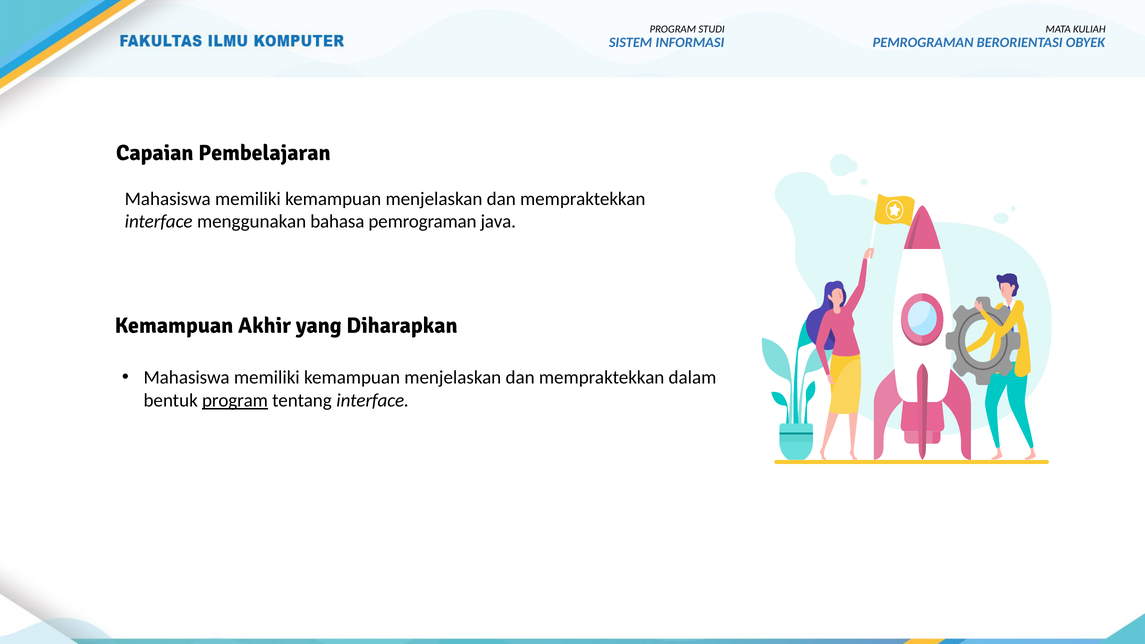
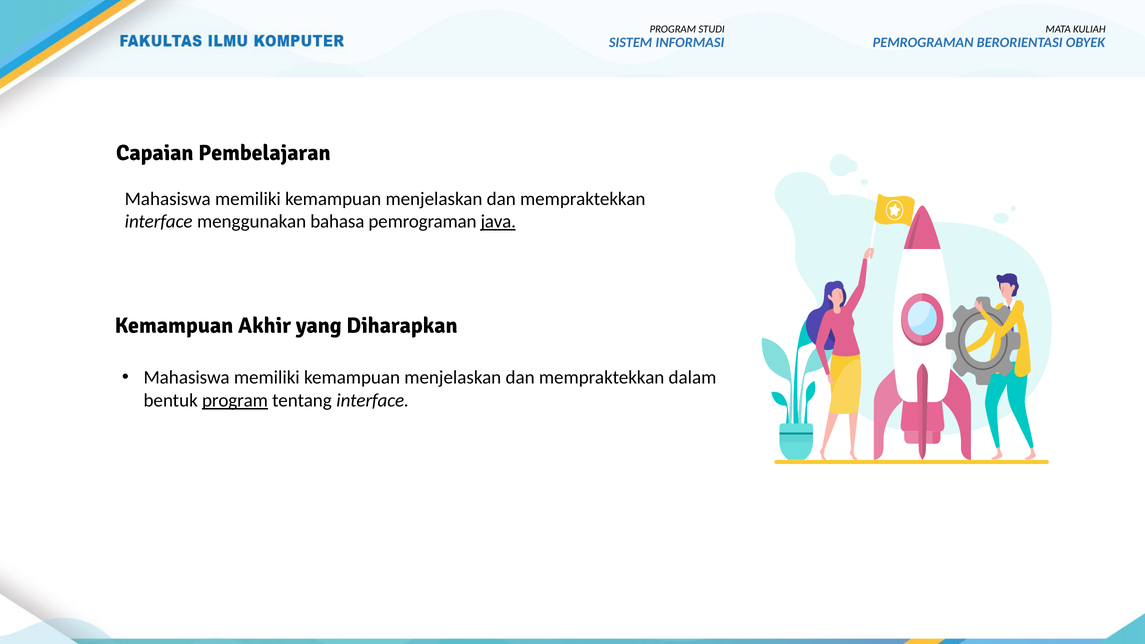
java underline: none -> present
